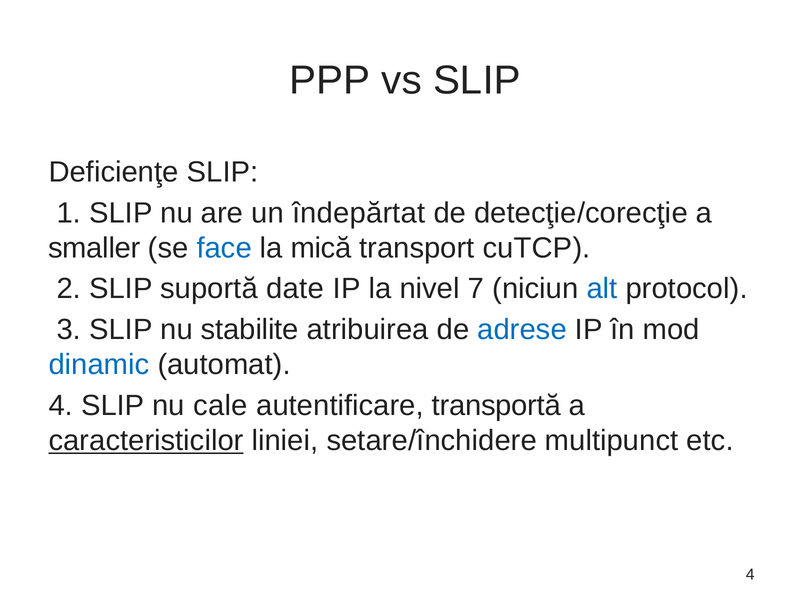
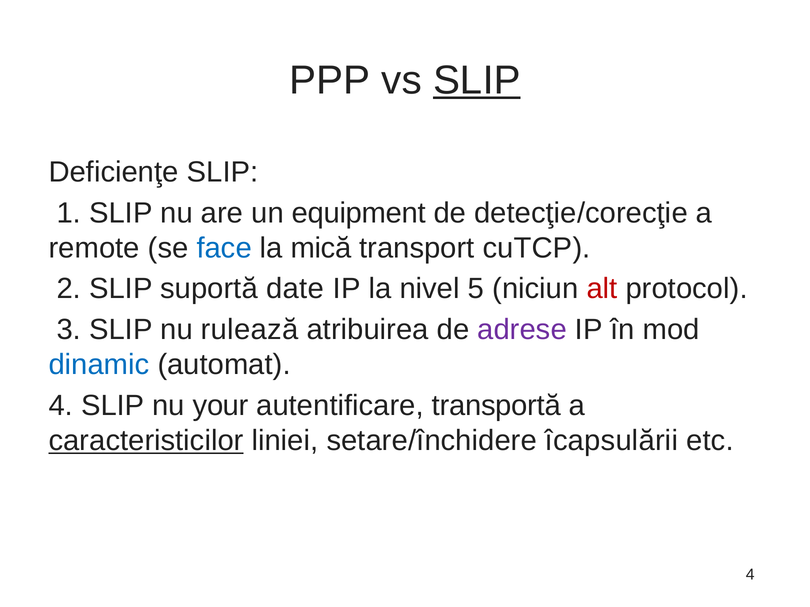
SLIP at (477, 80) underline: none -> present
îndepărtat: îndepărtat -> equipment
smaller: smaller -> remote
7: 7 -> 5
alt colour: blue -> red
stabilite: stabilite -> rulează
adrese colour: blue -> purple
cale: cale -> your
multipunct: multipunct -> îcapsulării
